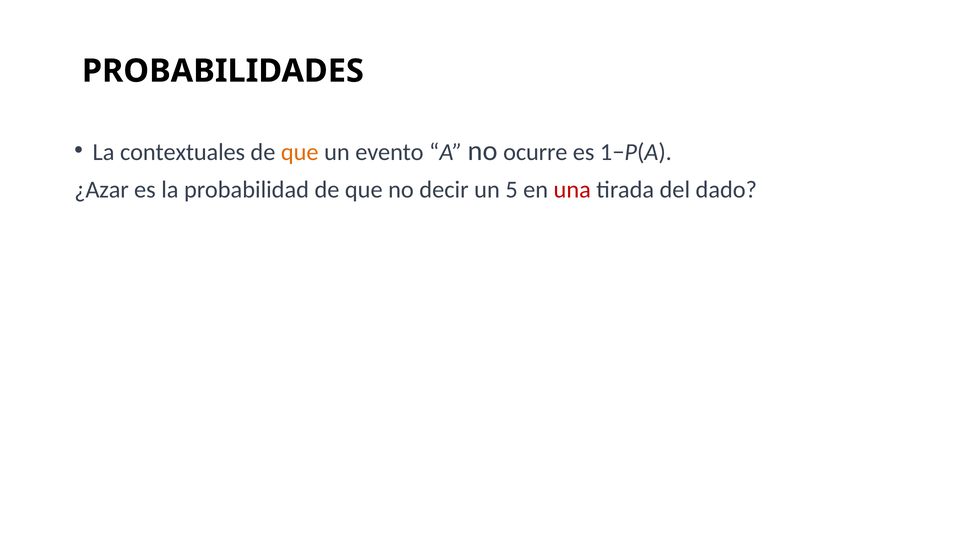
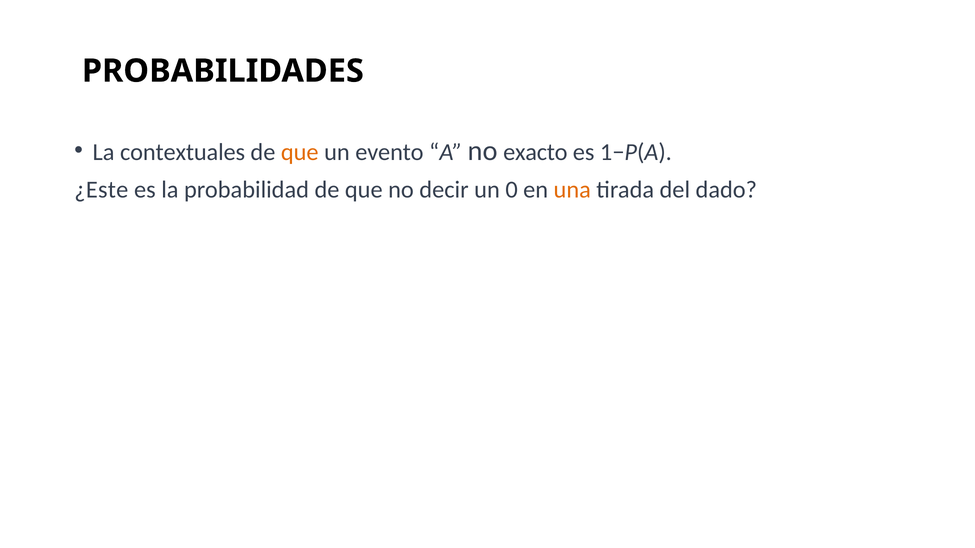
ocurre: ocurre -> exacto
¿Azar: ¿Azar -> ¿Este
5: 5 -> 0
una colour: red -> orange
